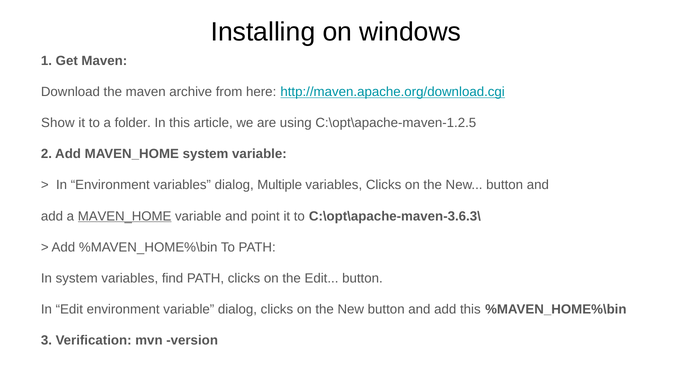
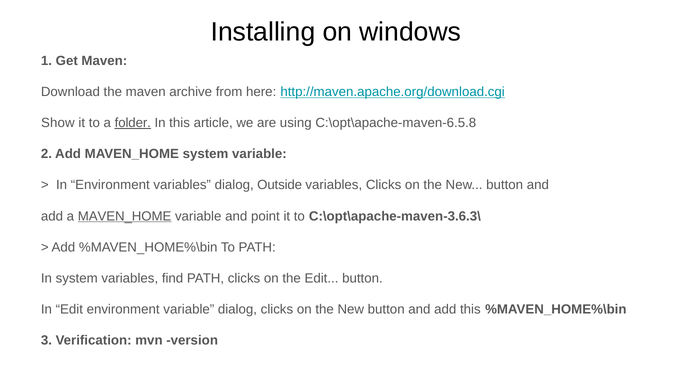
folder underline: none -> present
C:\opt\apache-maven-1.2.5: C:\opt\apache-maven-1.2.5 -> C:\opt\apache-maven-6.5.8
Multiple: Multiple -> Outside
